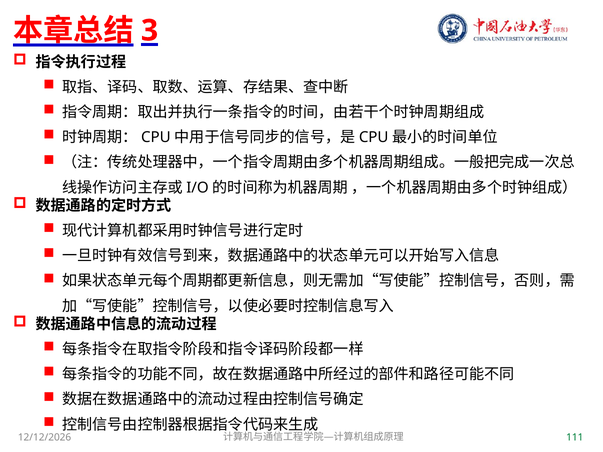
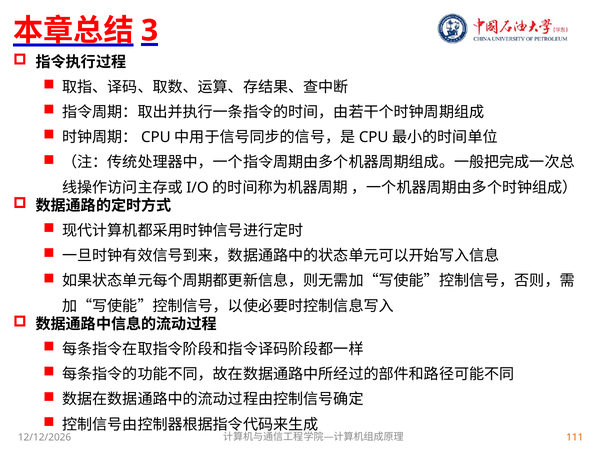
111 colour: green -> orange
